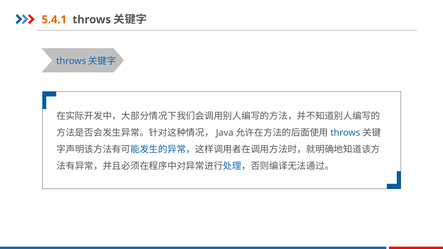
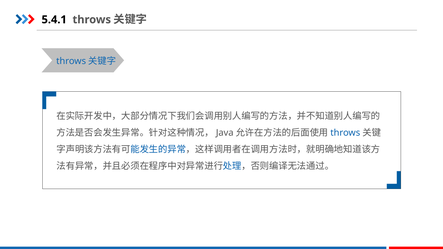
5.4.1 colour: orange -> black
